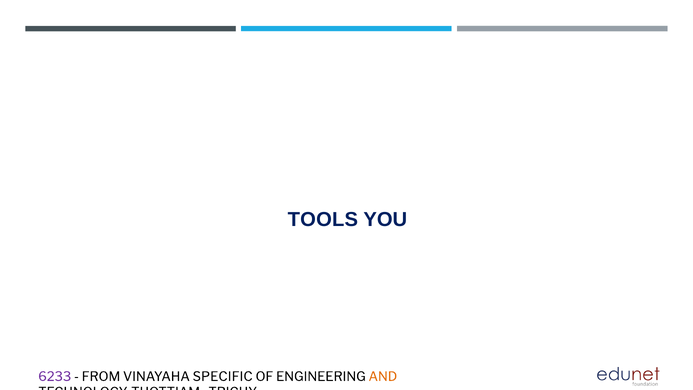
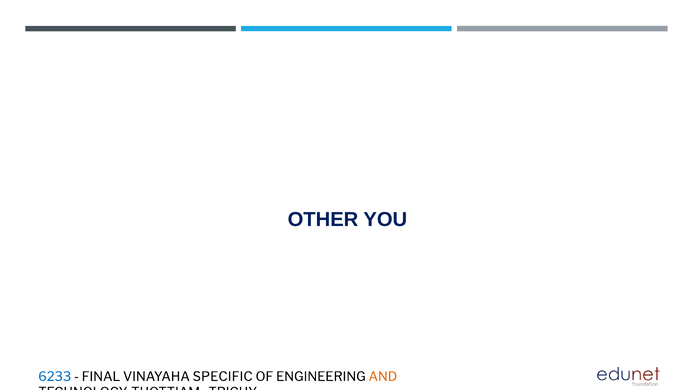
TOOLS: TOOLS -> OTHER
6233 colour: purple -> blue
FROM: FROM -> FINAL
